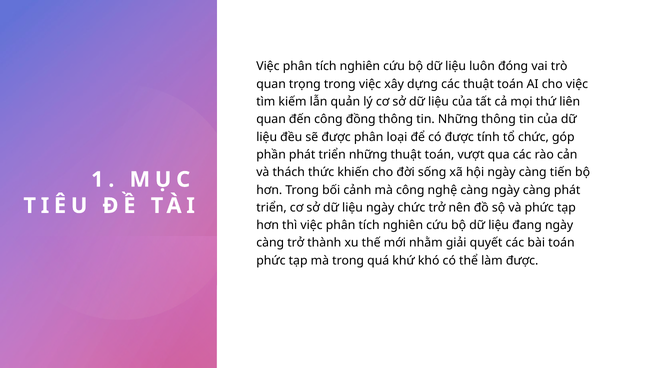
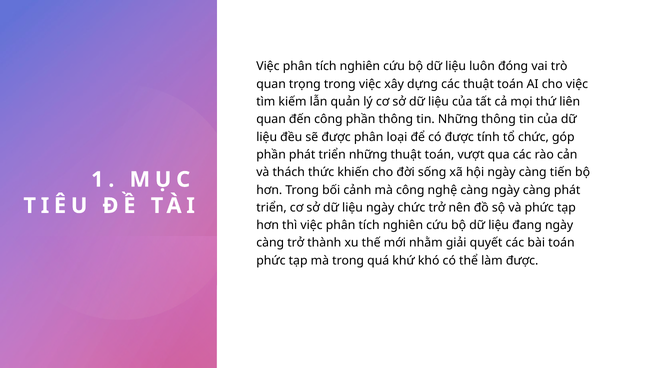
công đồng: đồng -> phần
